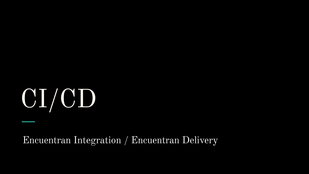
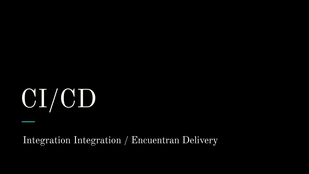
Encuentran at (47, 140): Encuentran -> Integration
